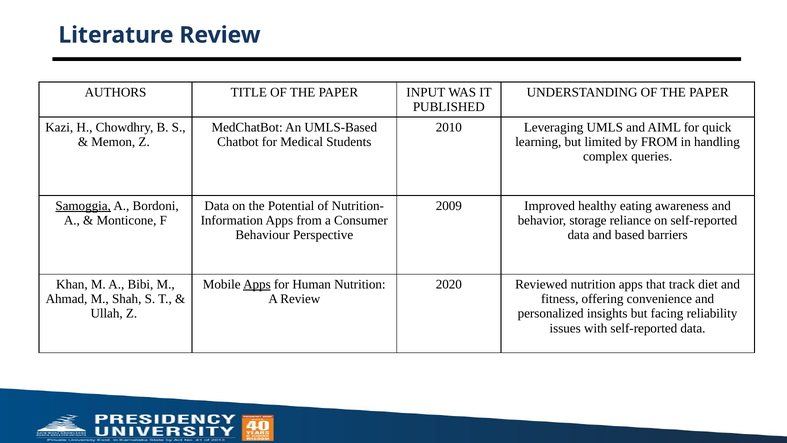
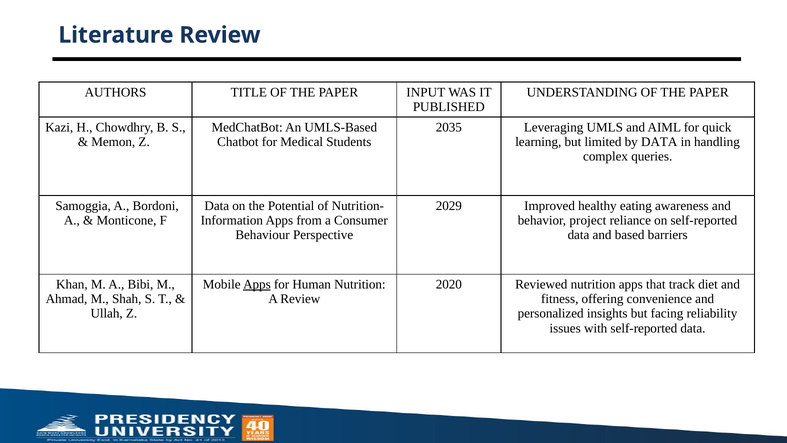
2010: 2010 -> 2035
by FROM: FROM -> DATA
Samoggia underline: present -> none
2009: 2009 -> 2029
storage: storage -> project
